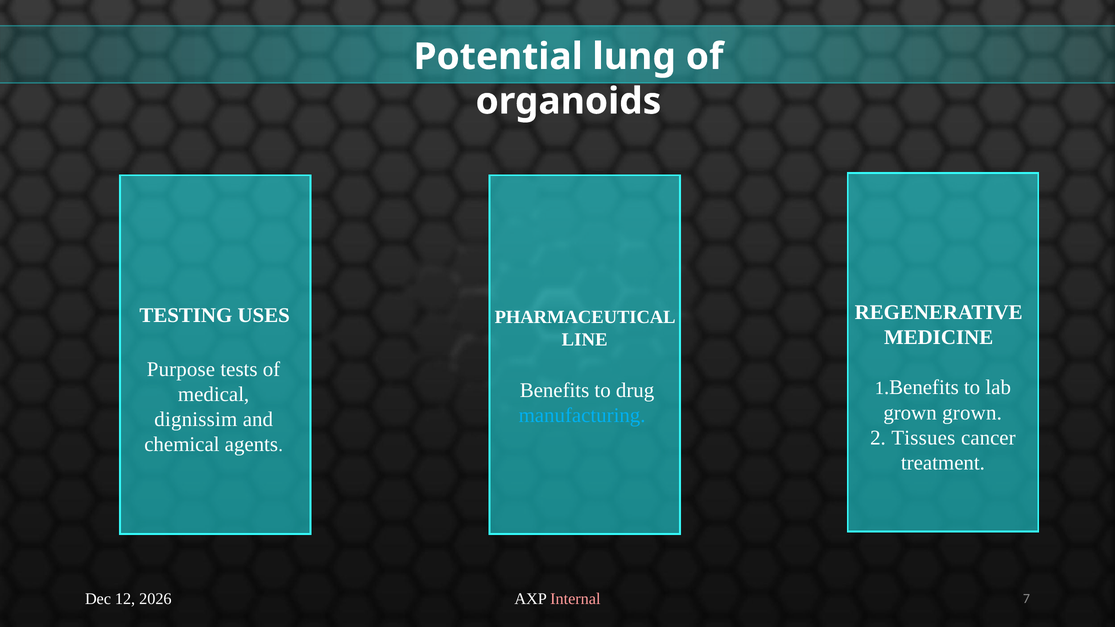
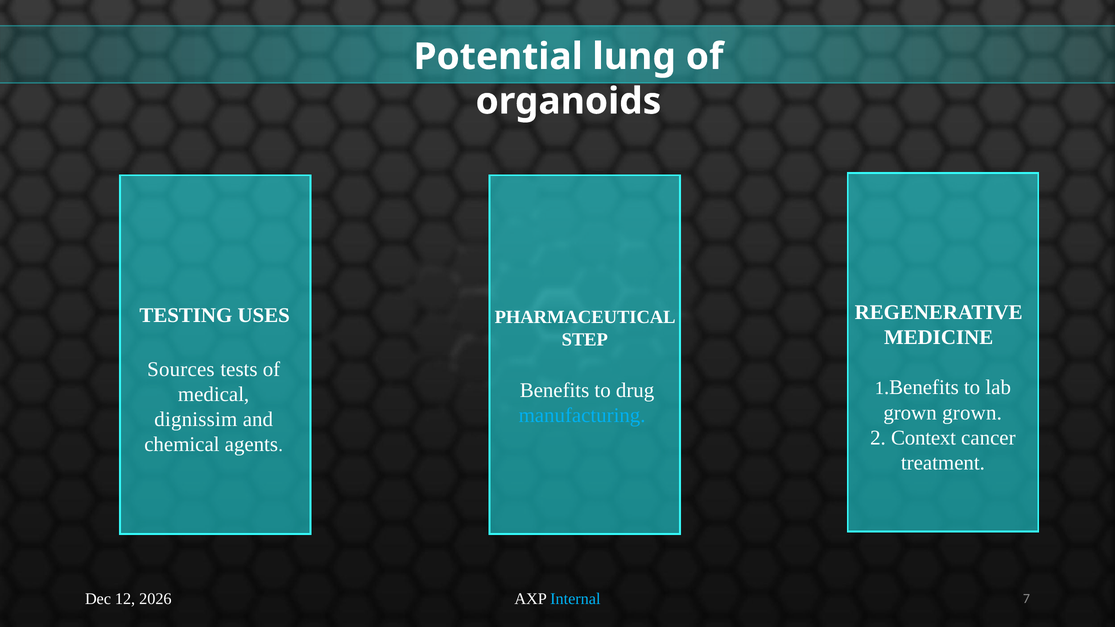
LINE: LINE -> STEP
Purpose: Purpose -> Sources
Tissues: Tissues -> Context
Internal colour: pink -> light blue
